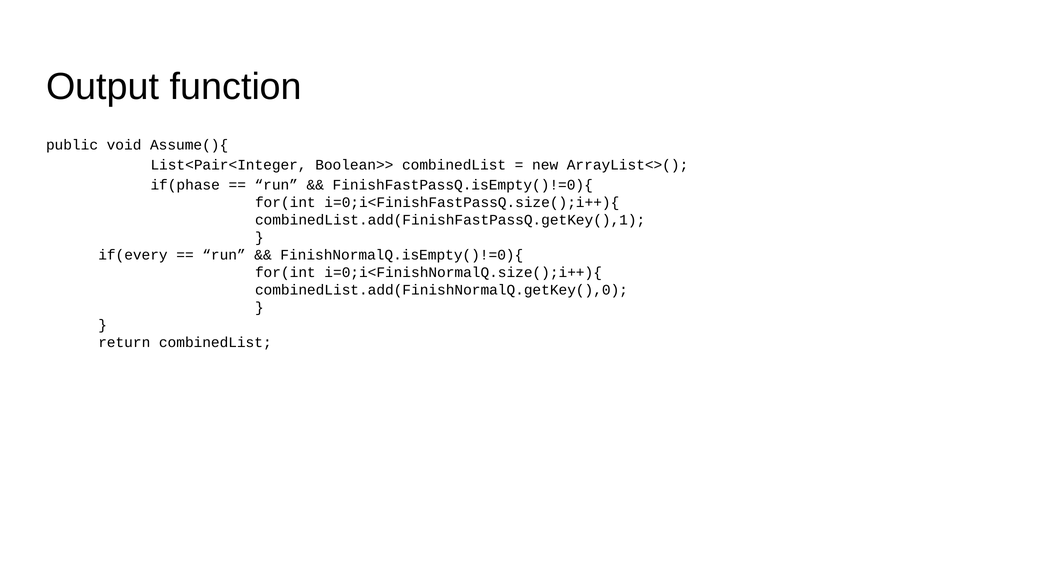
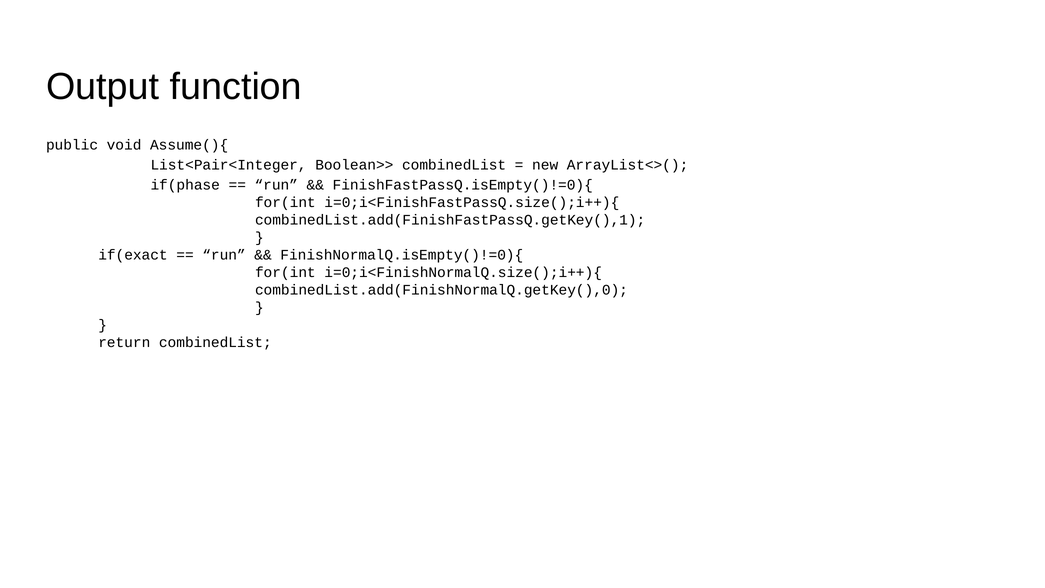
if(every: if(every -> if(exact
